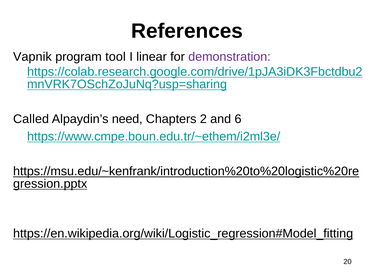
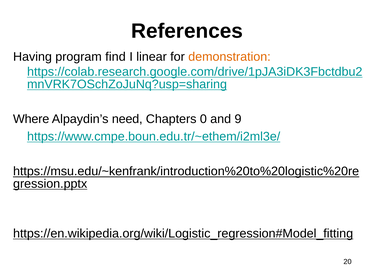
Vapnik: Vapnik -> Having
tool: tool -> find
demonstration colour: purple -> orange
Called: Called -> Where
2: 2 -> 0
6: 6 -> 9
